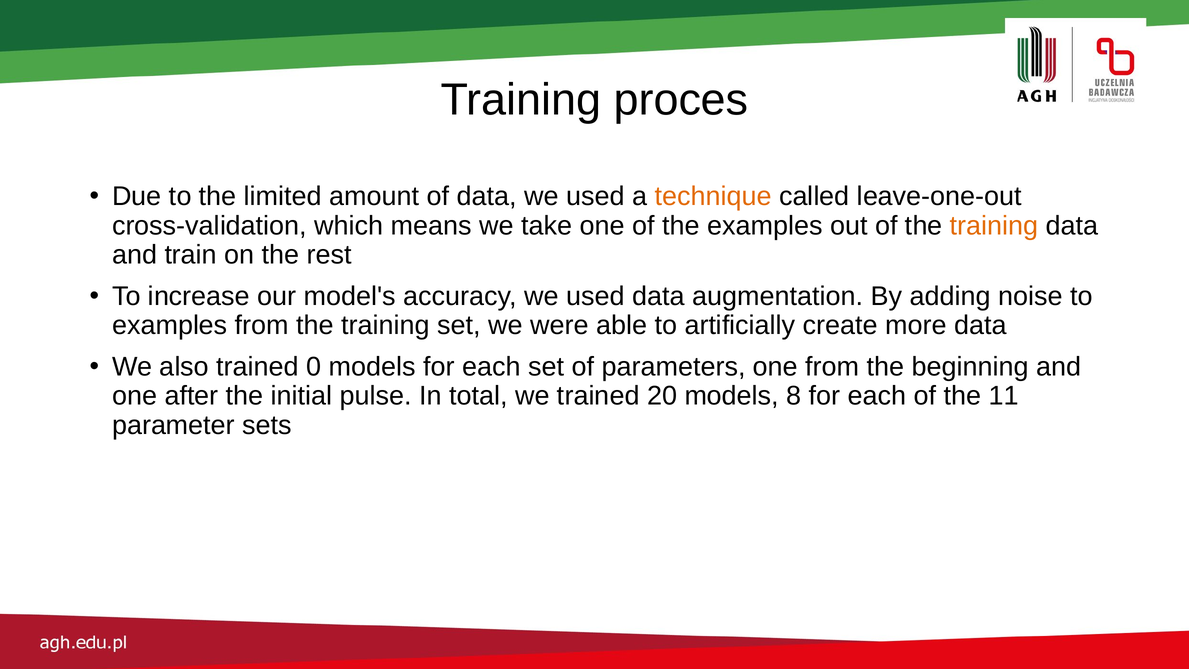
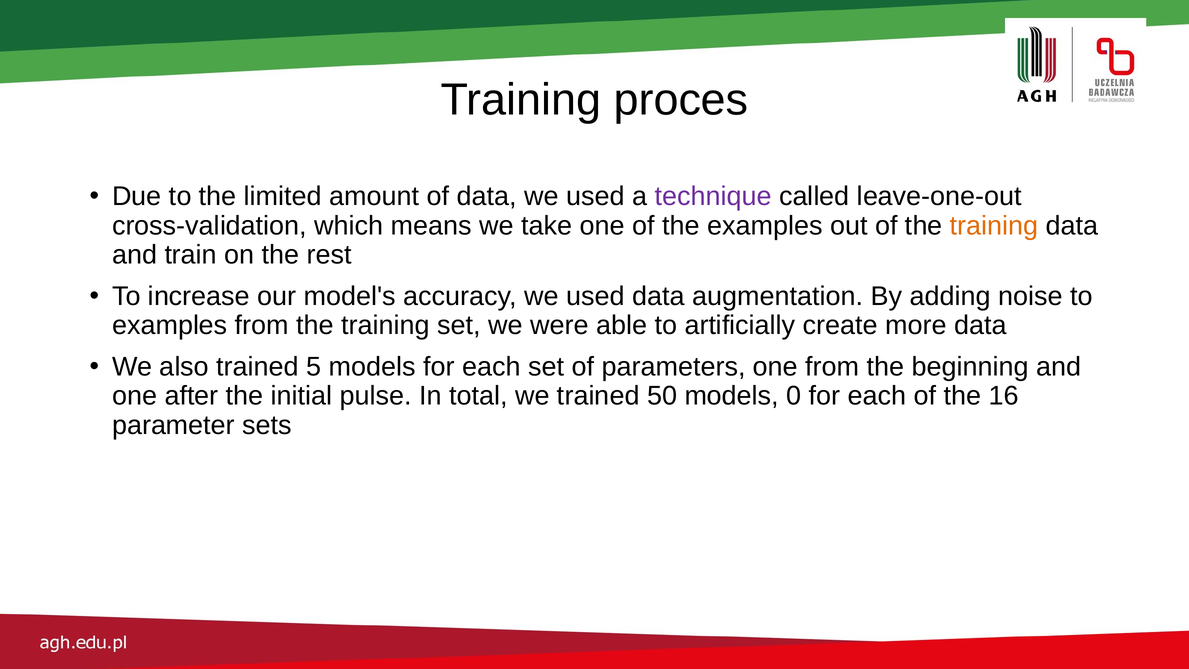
technique colour: orange -> purple
0: 0 -> 5
20: 20 -> 50
8: 8 -> 0
11: 11 -> 16
